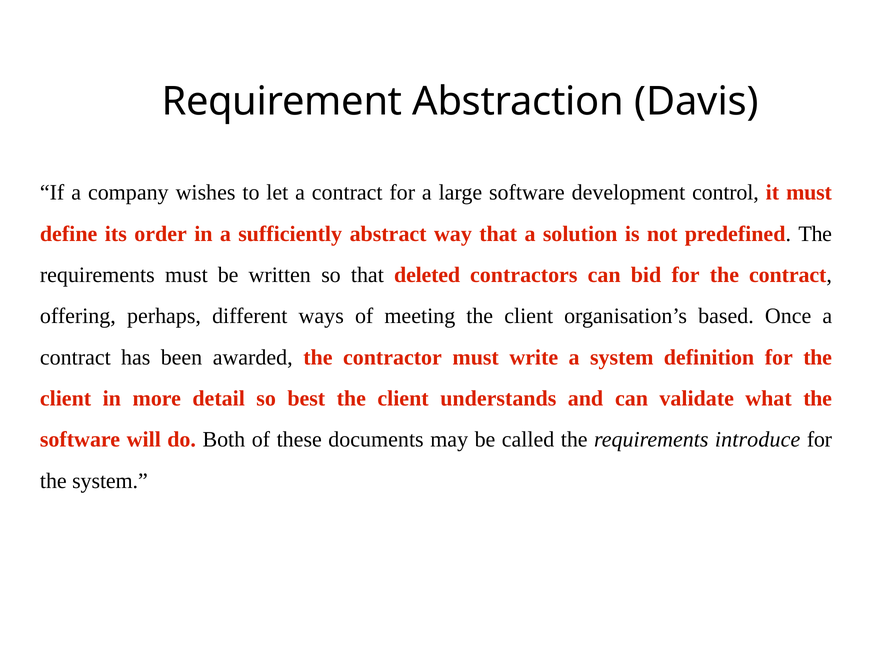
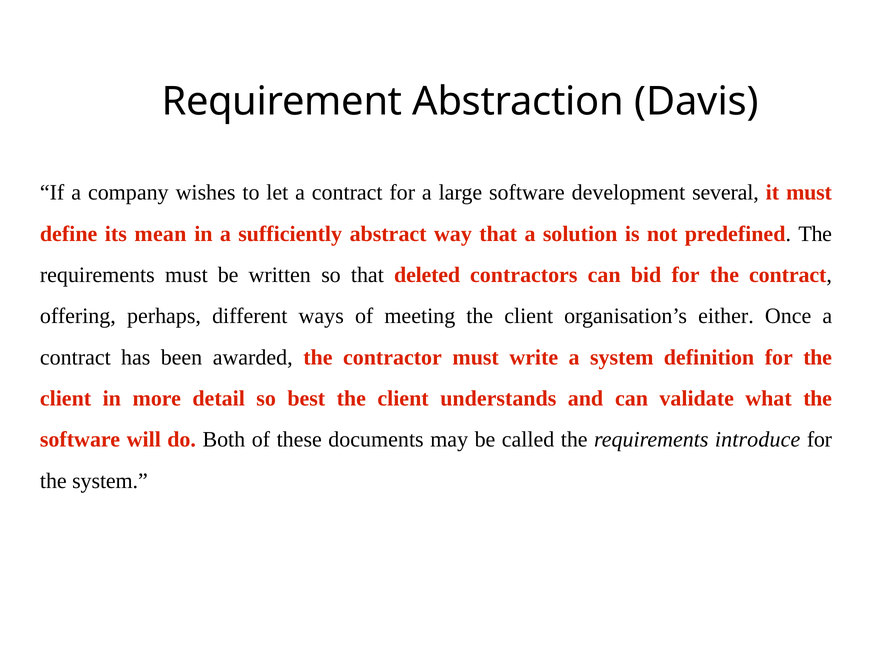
control: control -> several
order: order -> mean
based: based -> either
